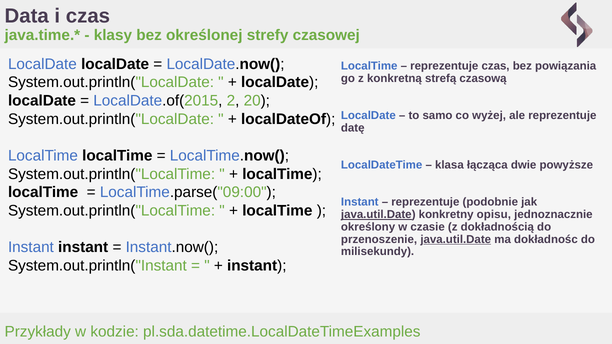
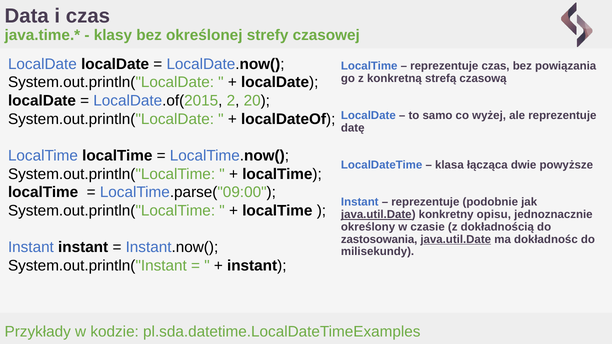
przenoszenie: przenoszenie -> zastosowania
